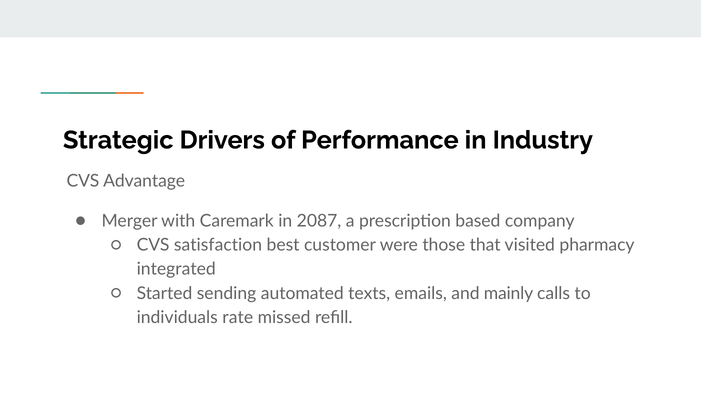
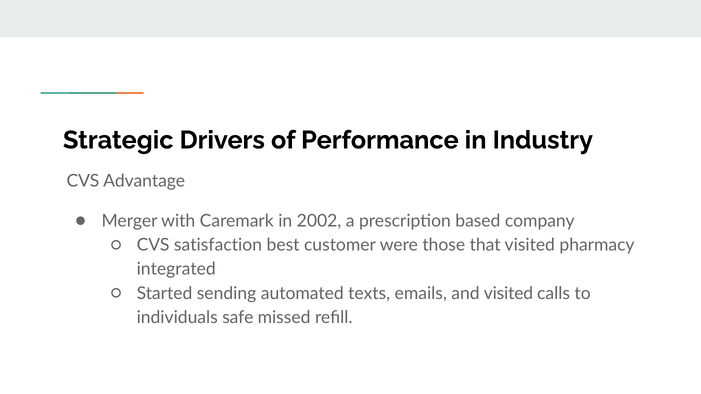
2087: 2087 -> 2002
and mainly: mainly -> visited
rate: rate -> safe
